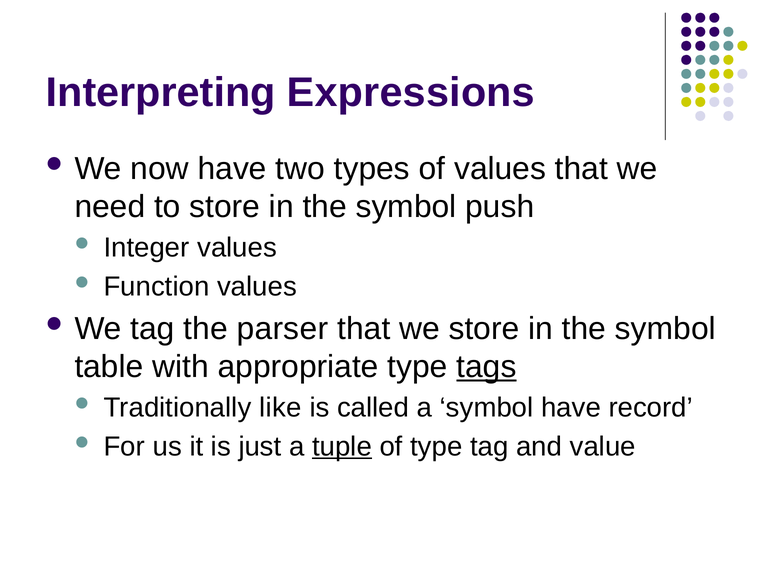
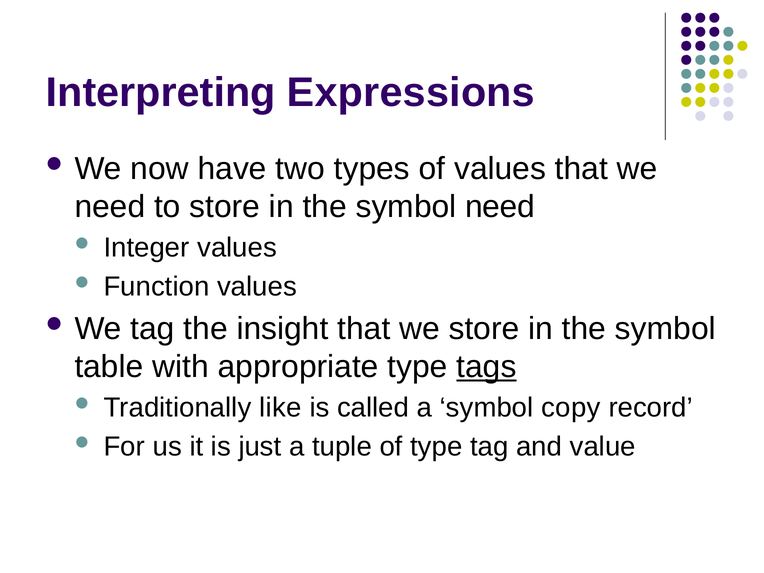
symbol push: push -> need
parser: parser -> insight
symbol have: have -> copy
tuple underline: present -> none
